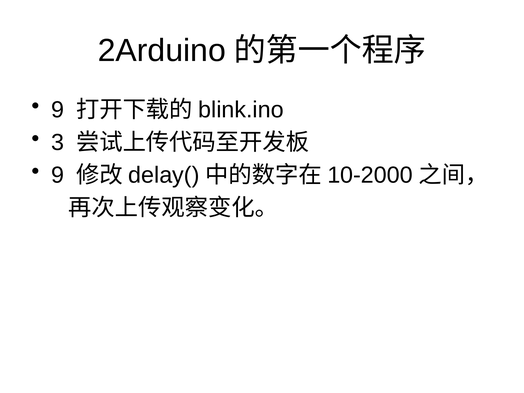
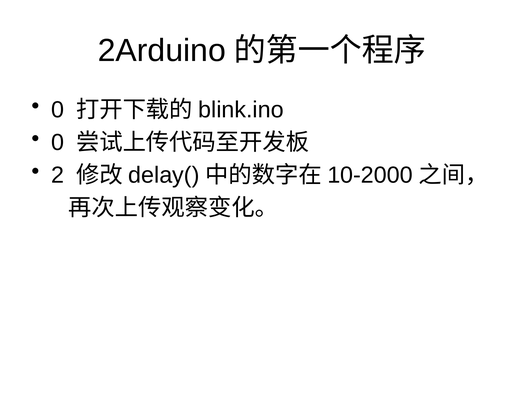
9 at (58, 110): 9 -> 0
3 at (58, 143): 3 -> 0
9 at (58, 175): 9 -> 2
